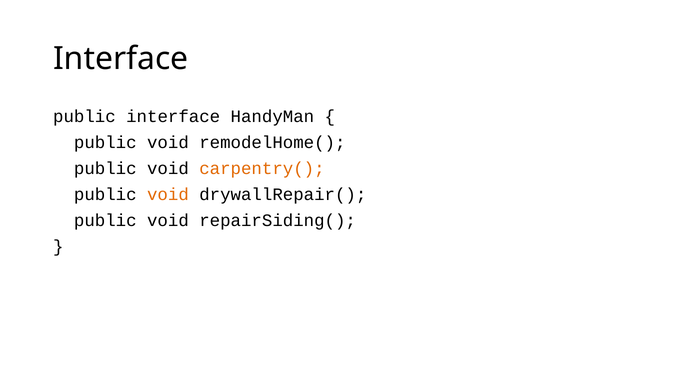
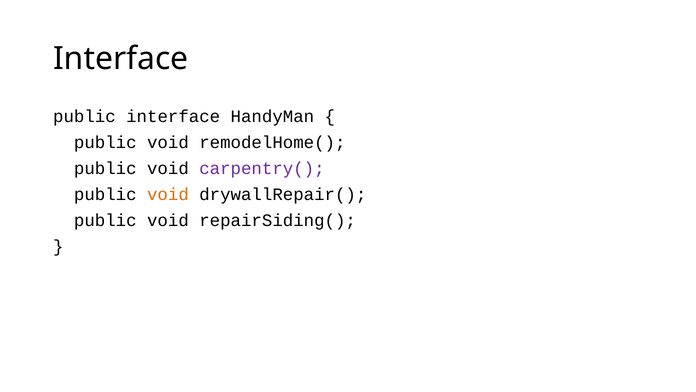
carpentry( colour: orange -> purple
